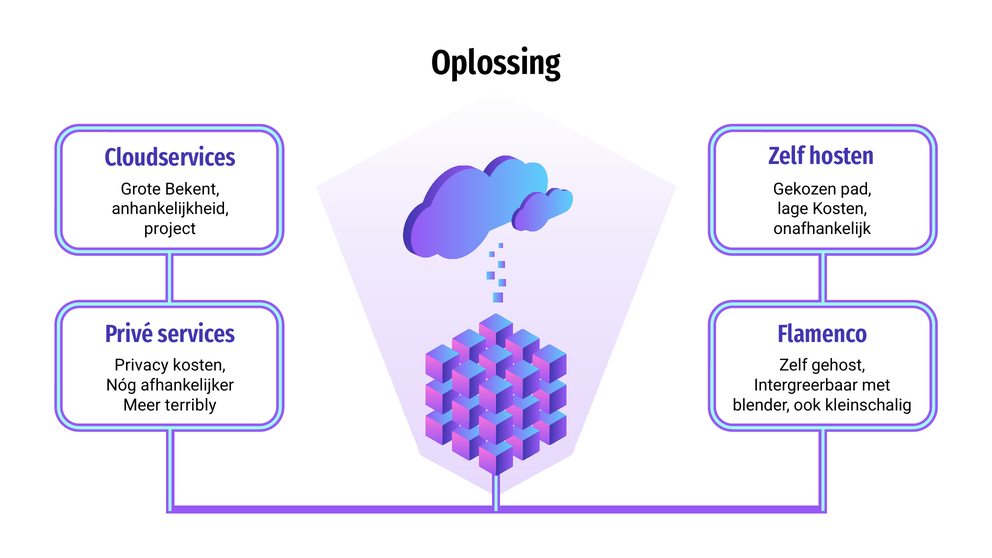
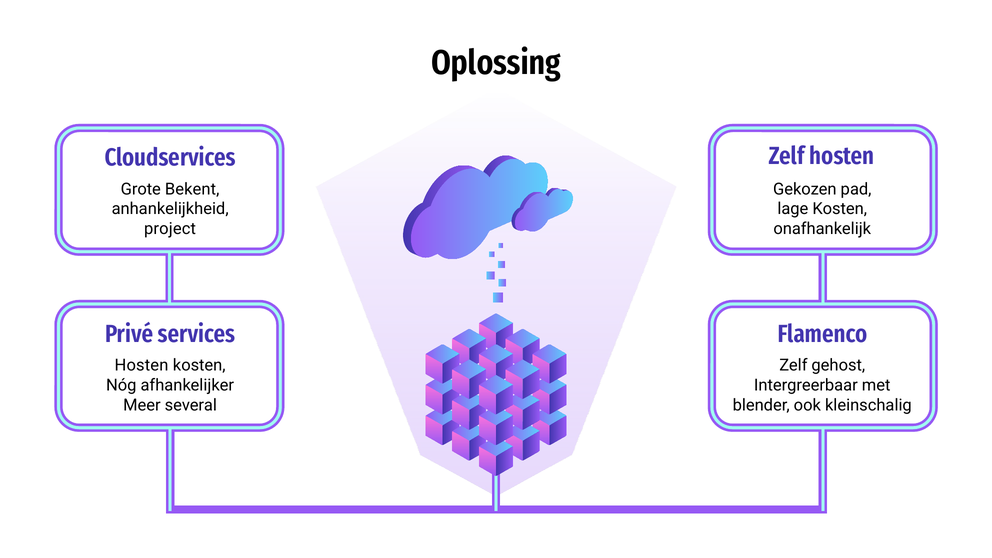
Privacy at (142, 366): Privacy -> Hosten
terribly: terribly -> several
